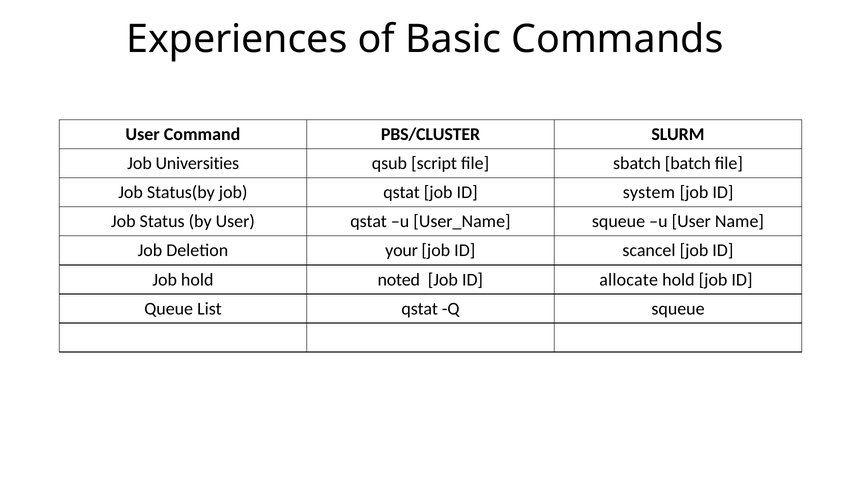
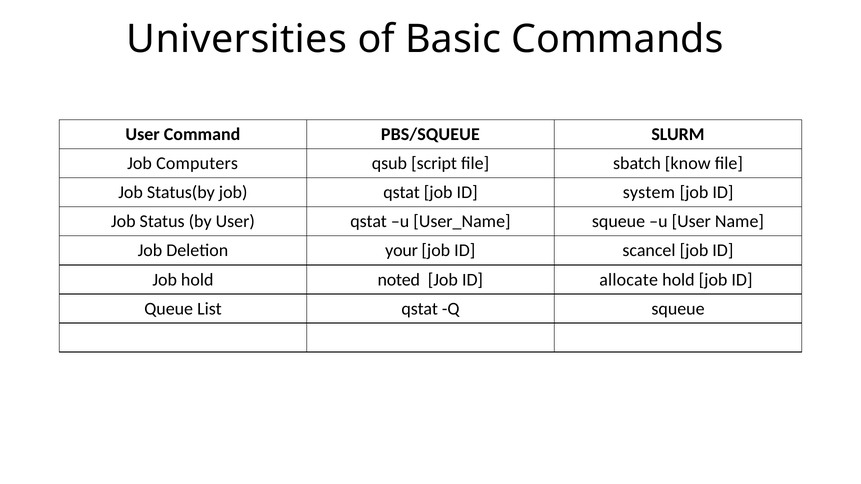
Experiences: Experiences -> Universities
PBS/CLUSTER: PBS/CLUSTER -> PBS/SQUEUE
Universities: Universities -> Computers
batch: batch -> know
